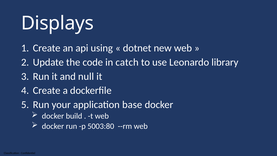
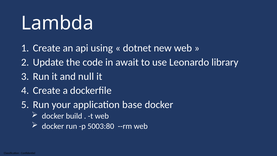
Displays: Displays -> Lambda
catch: catch -> await
